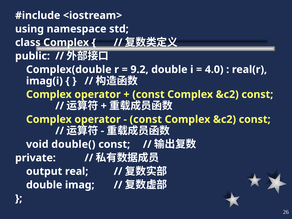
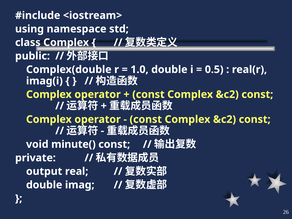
9.2: 9.2 -> 1.0
4.0: 4.0 -> 0.5
double(: double( -> minute(
